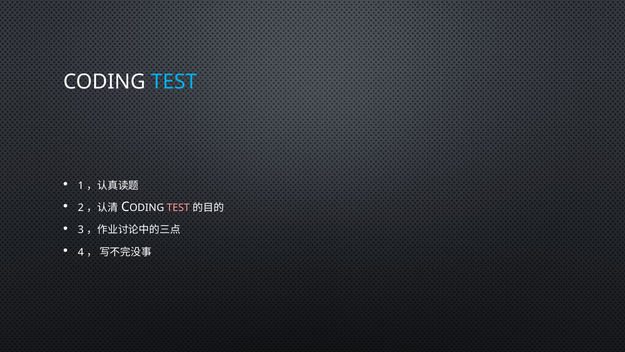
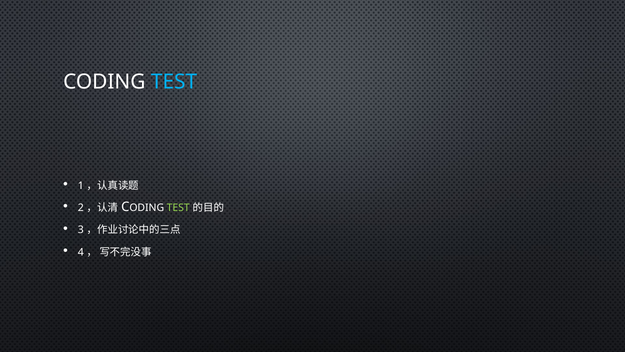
TEST at (178, 207) colour: pink -> light green
